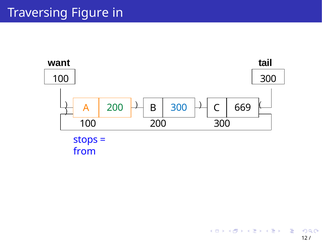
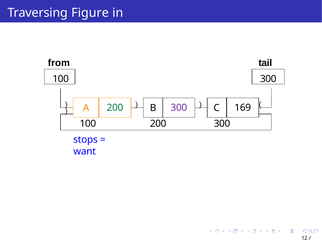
want: want -> from
300 at (179, 108) colour: blue -> purple
669: 669 -> 169
from: from -> want
